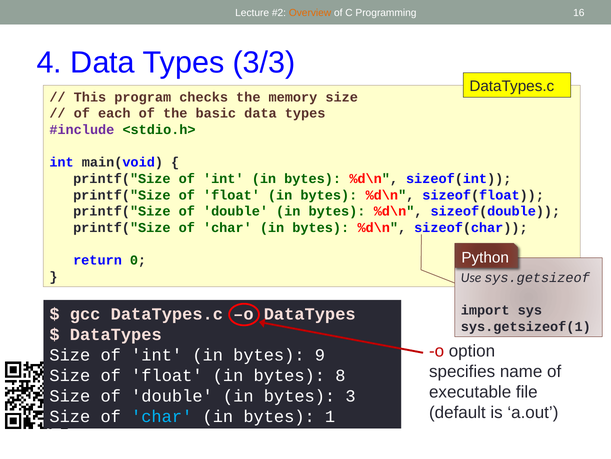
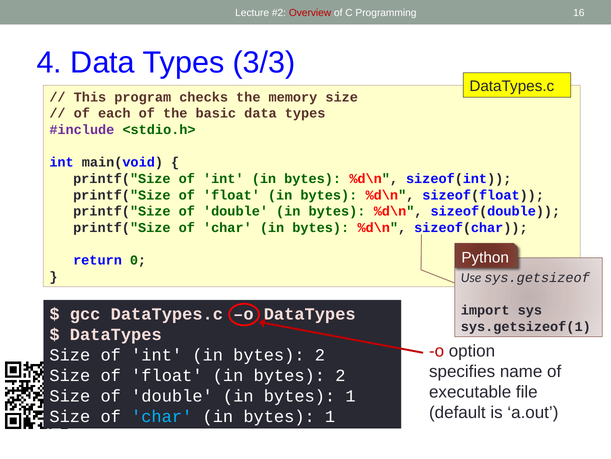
Overview colour: orange -> red
int in bytes 9: 9 -> 2
float in bytes 8: 8 -> 2
double in bytes 3: 3 -> 1
